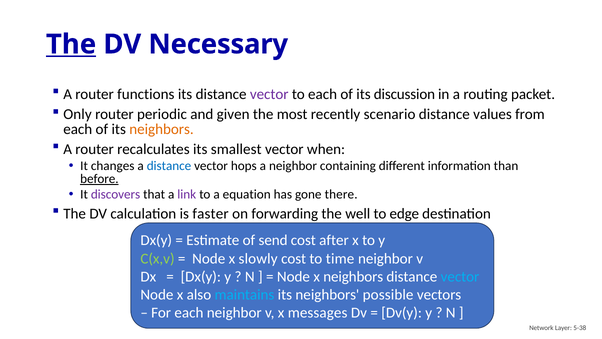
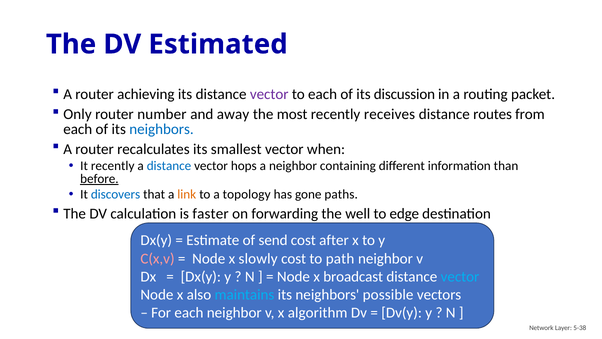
The at (71, 44) underline: present -> none
Necessary: Necessary -> Estimated
functions: functions -> achieving
periodic: periodic -> number
given: given -> away
scenario: scenario -> receives
values: values -> routes
neighbors at (162, 129) colour: orange -> blue
It changes: changes -> recently
discovers colour: purple -> blue
link colour: purple -> orange
equation: equation -> topology
there: there -> paths
C(x,v colour: light green -> pink
time: time -> path
x neighbors: neighbors -> broadcast
messages: messages -> algorithm
